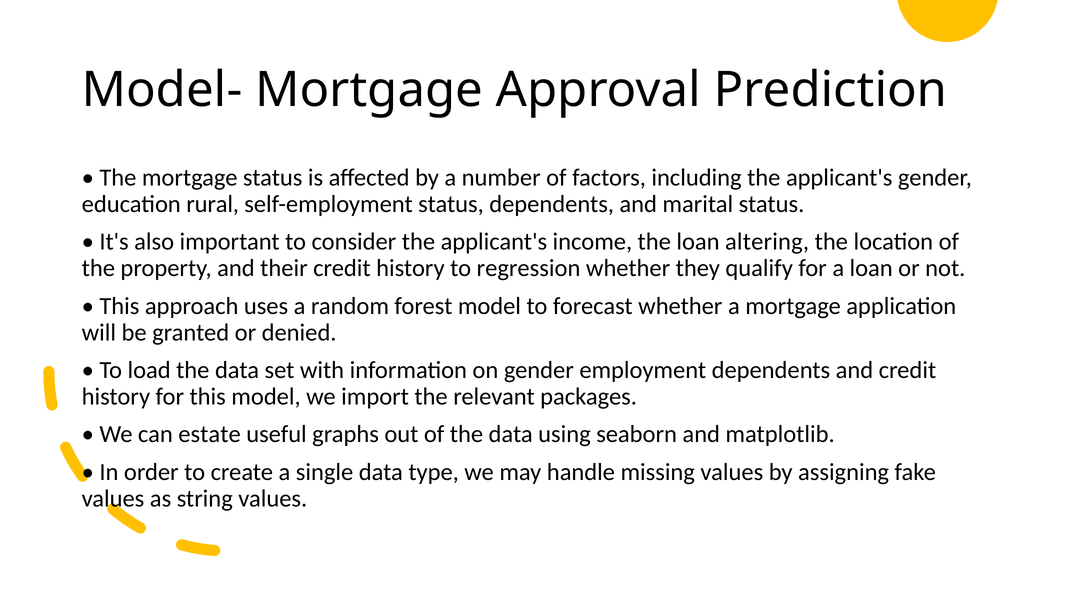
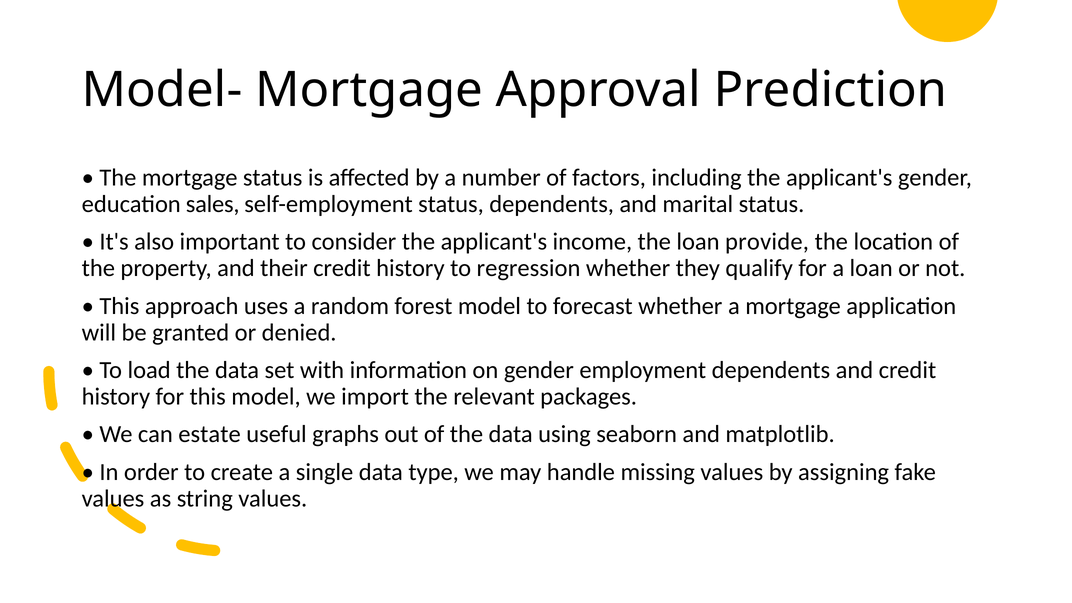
rural: rural -> sales
altering: altering -> provide
